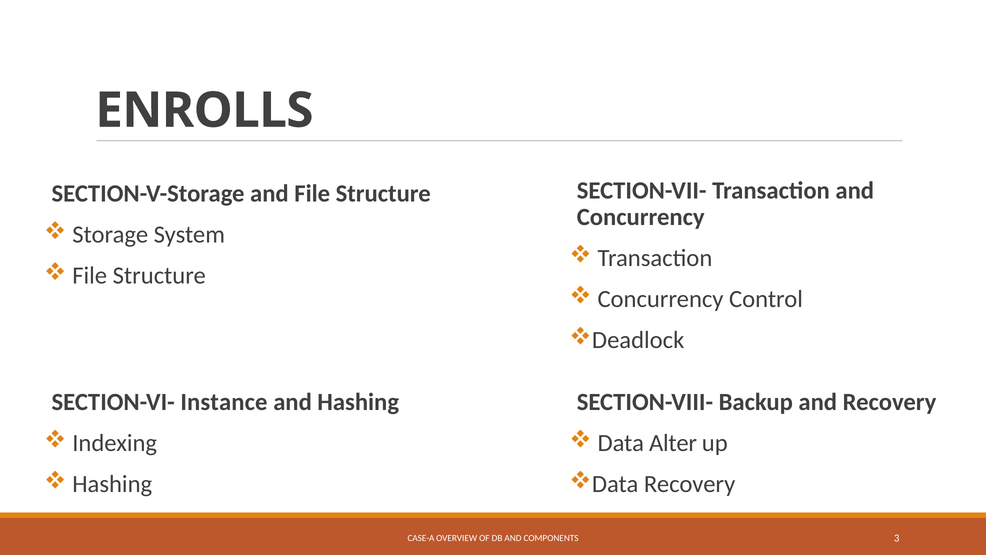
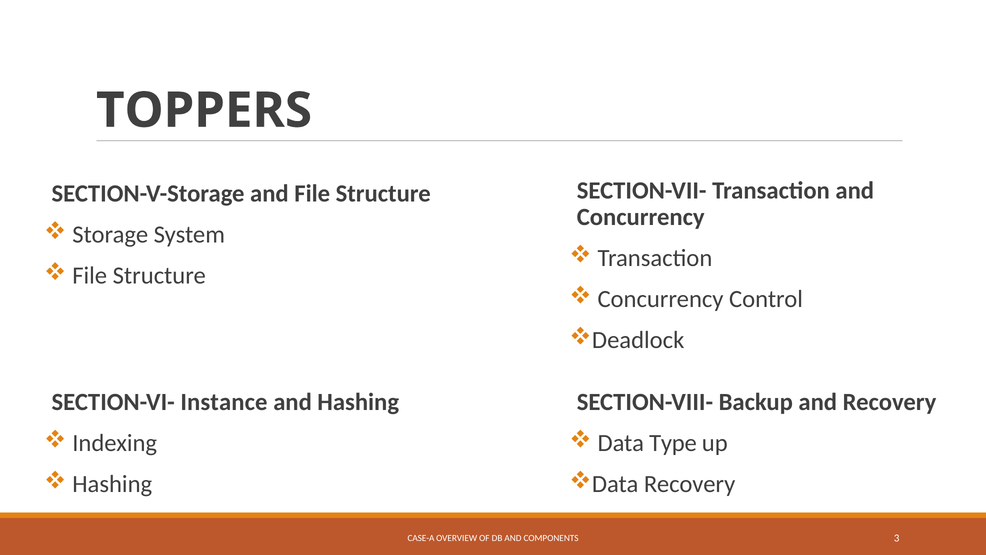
ENROLLS: ENROLLS -> TOPPERS
Alter: Alter -> Type
